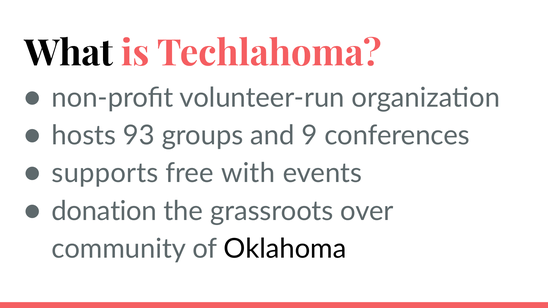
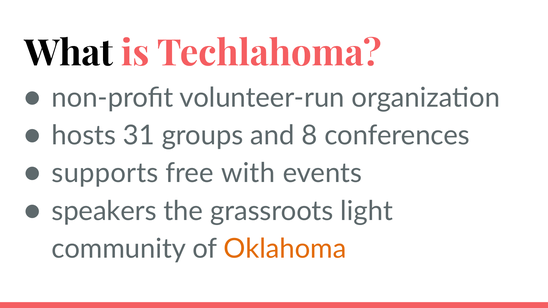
93: 93 -> 31
9: 9 -> 8
donation: donation -> speakers
over: over -> light
Oklahoma colour: black -> orange
